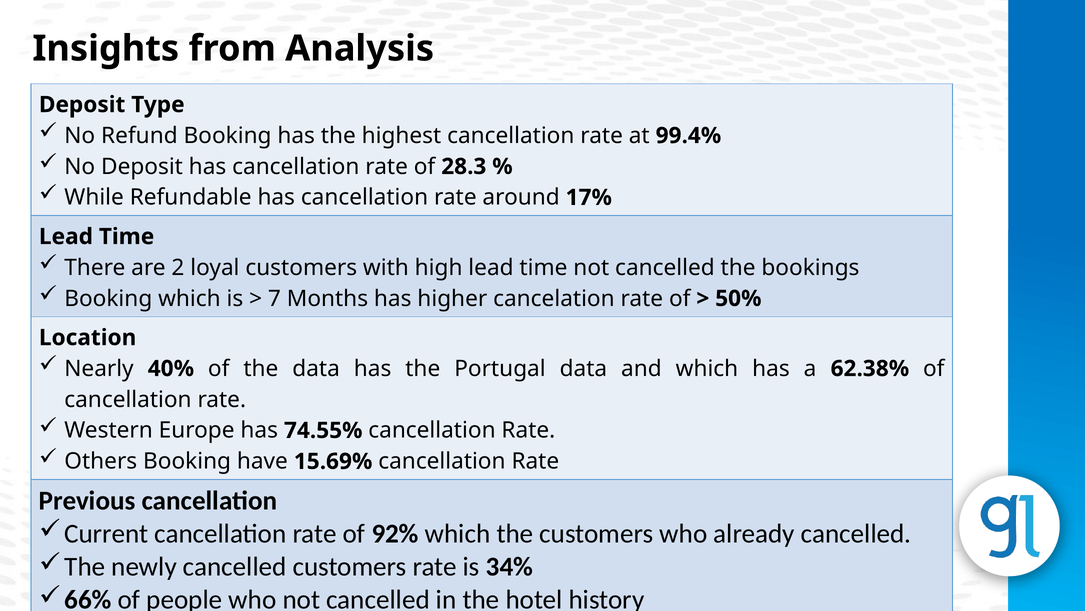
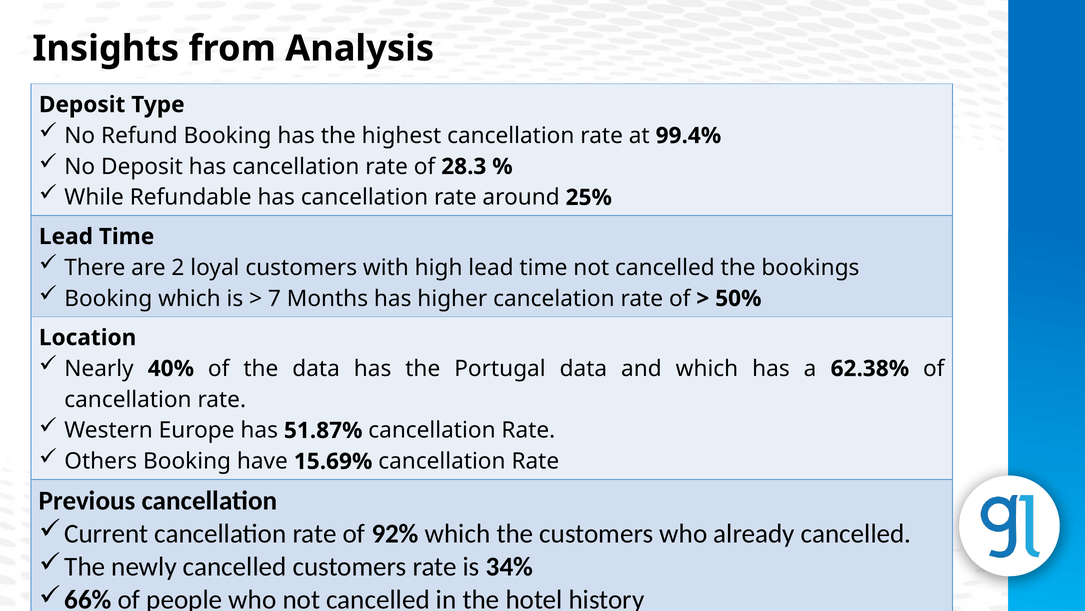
17%: 17% -> 25%
74.55%: 74.55% -> 51.87%
